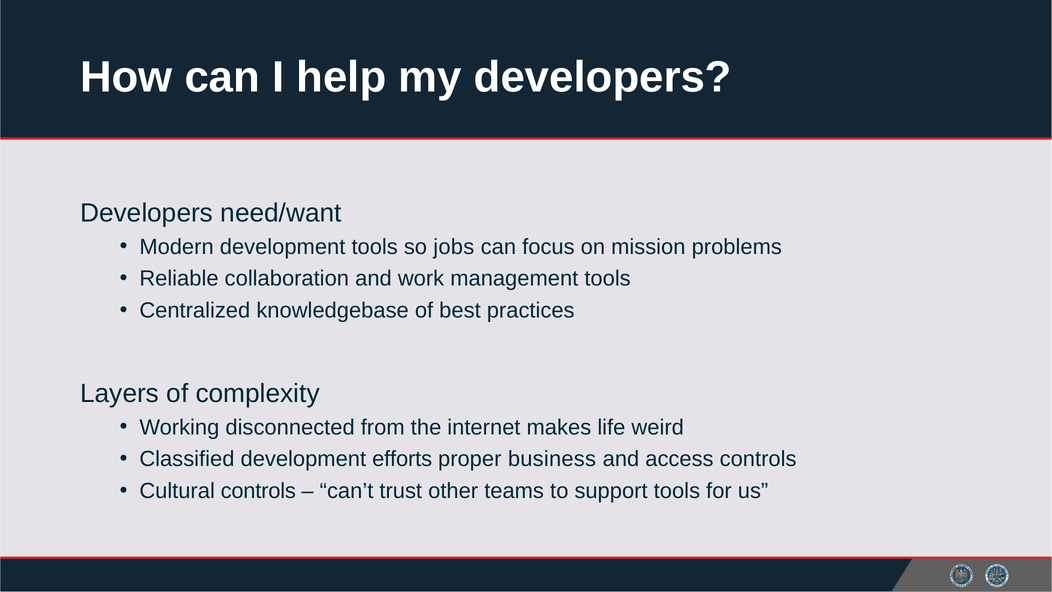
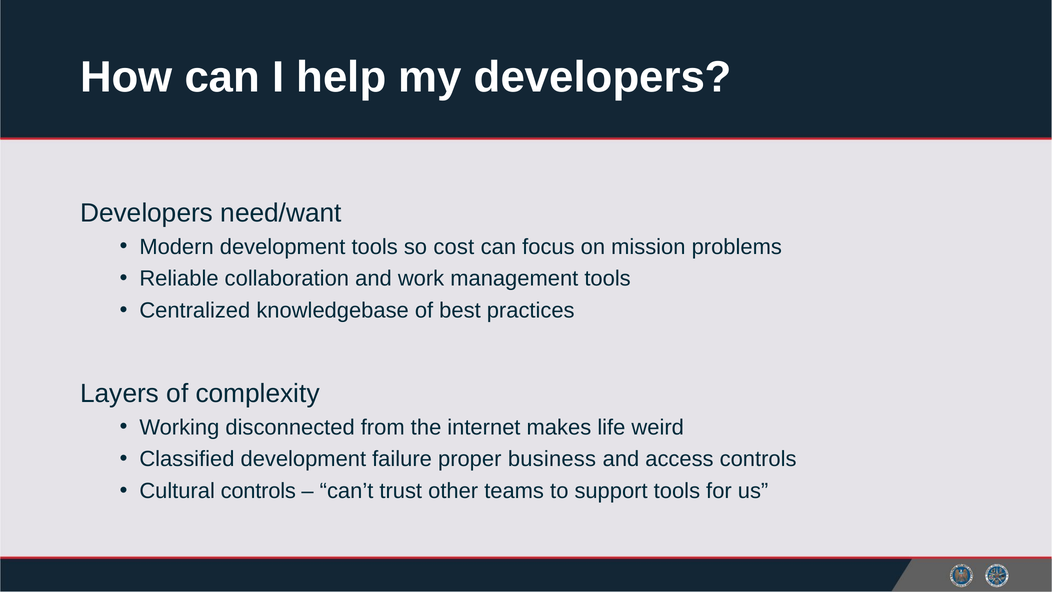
jobs: jobs -> cost
efforts: efforts -> failure
